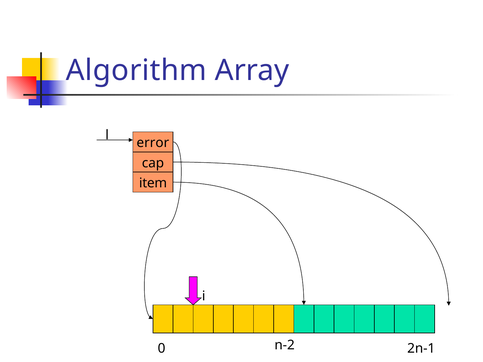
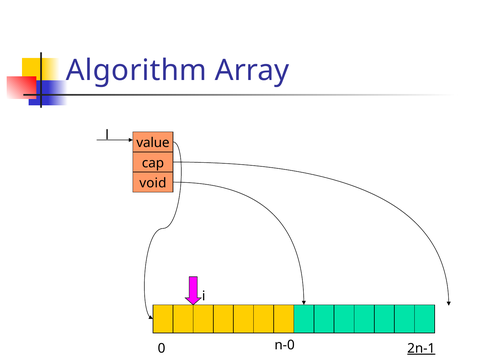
error: error -> value
item: item -> void
n-2: n-2 -> n-0
2n-1 underline: none -> present
